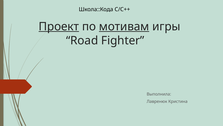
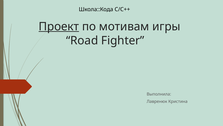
мотивам underline: present -> none
